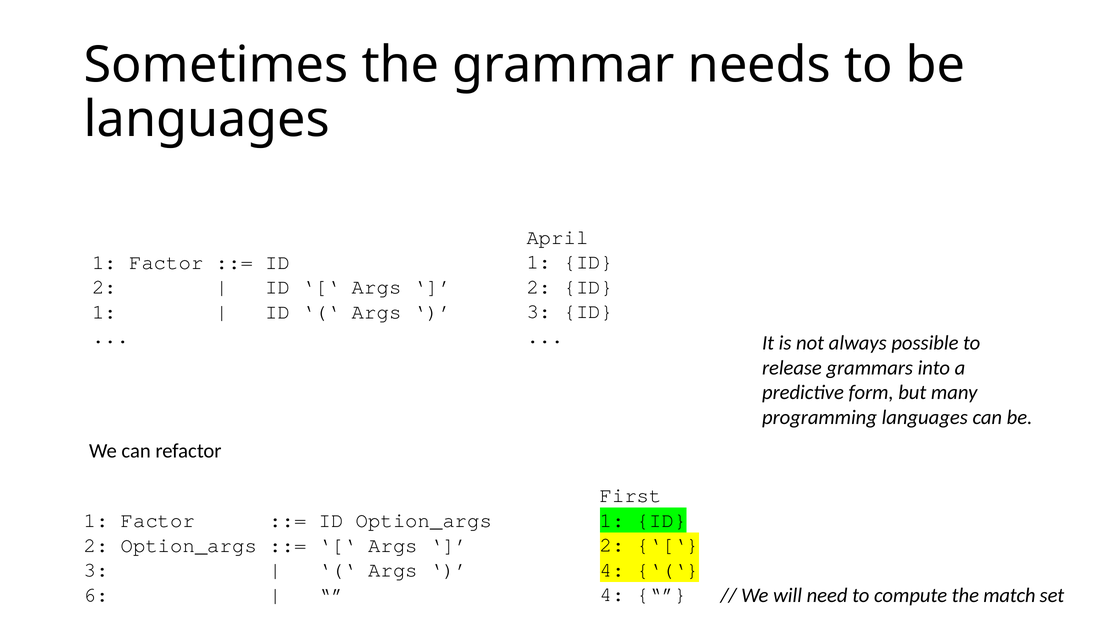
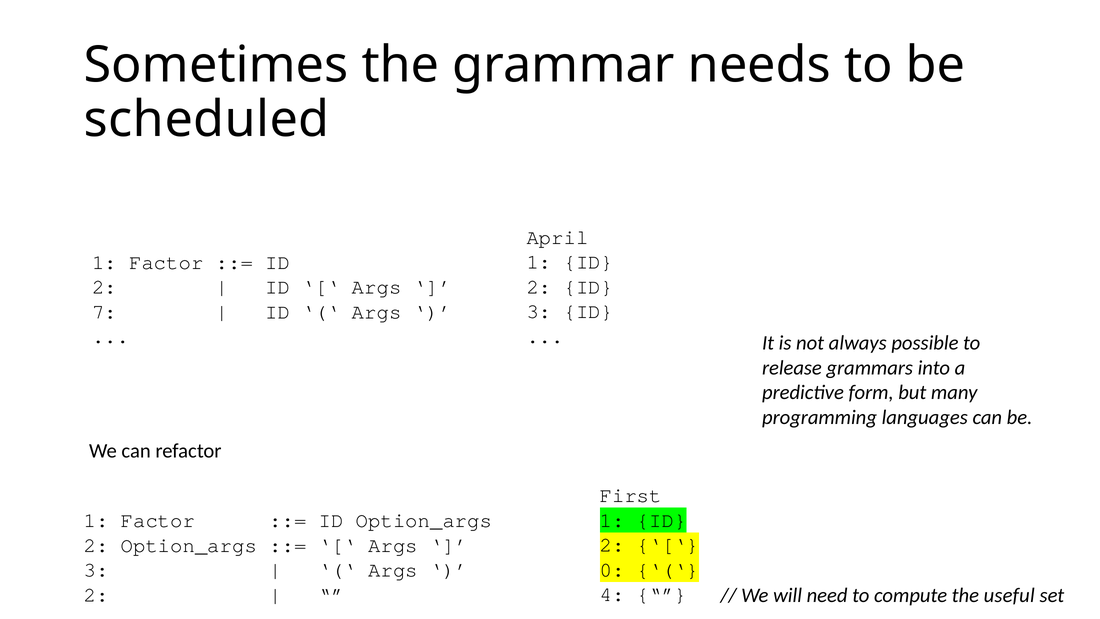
languages at (207, 120): languages -> scheduled
1 at (104, 312): 1 -> 7
4 at (612, 570): 4 -> 0
match: match -> useful
6 at (96, 595): 6 -> 2
